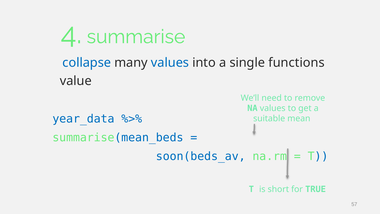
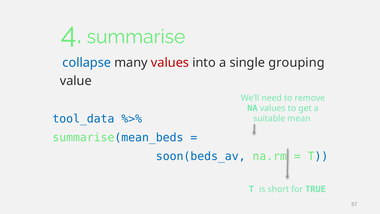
values at (170, 63) colour: blue -> red
functions: functions -> grouping
year_data: year_data -> tool_data
